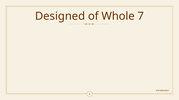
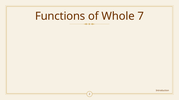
Designed: Designed -> Functions
